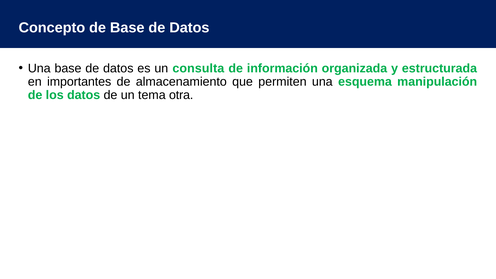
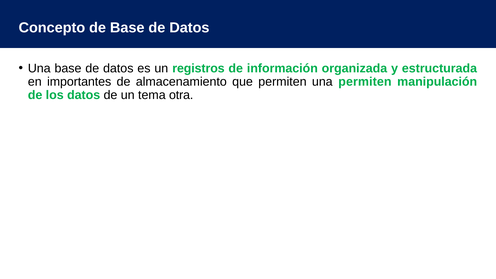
consulta: consulta -> registros
una esquema: esquema -> permiten
